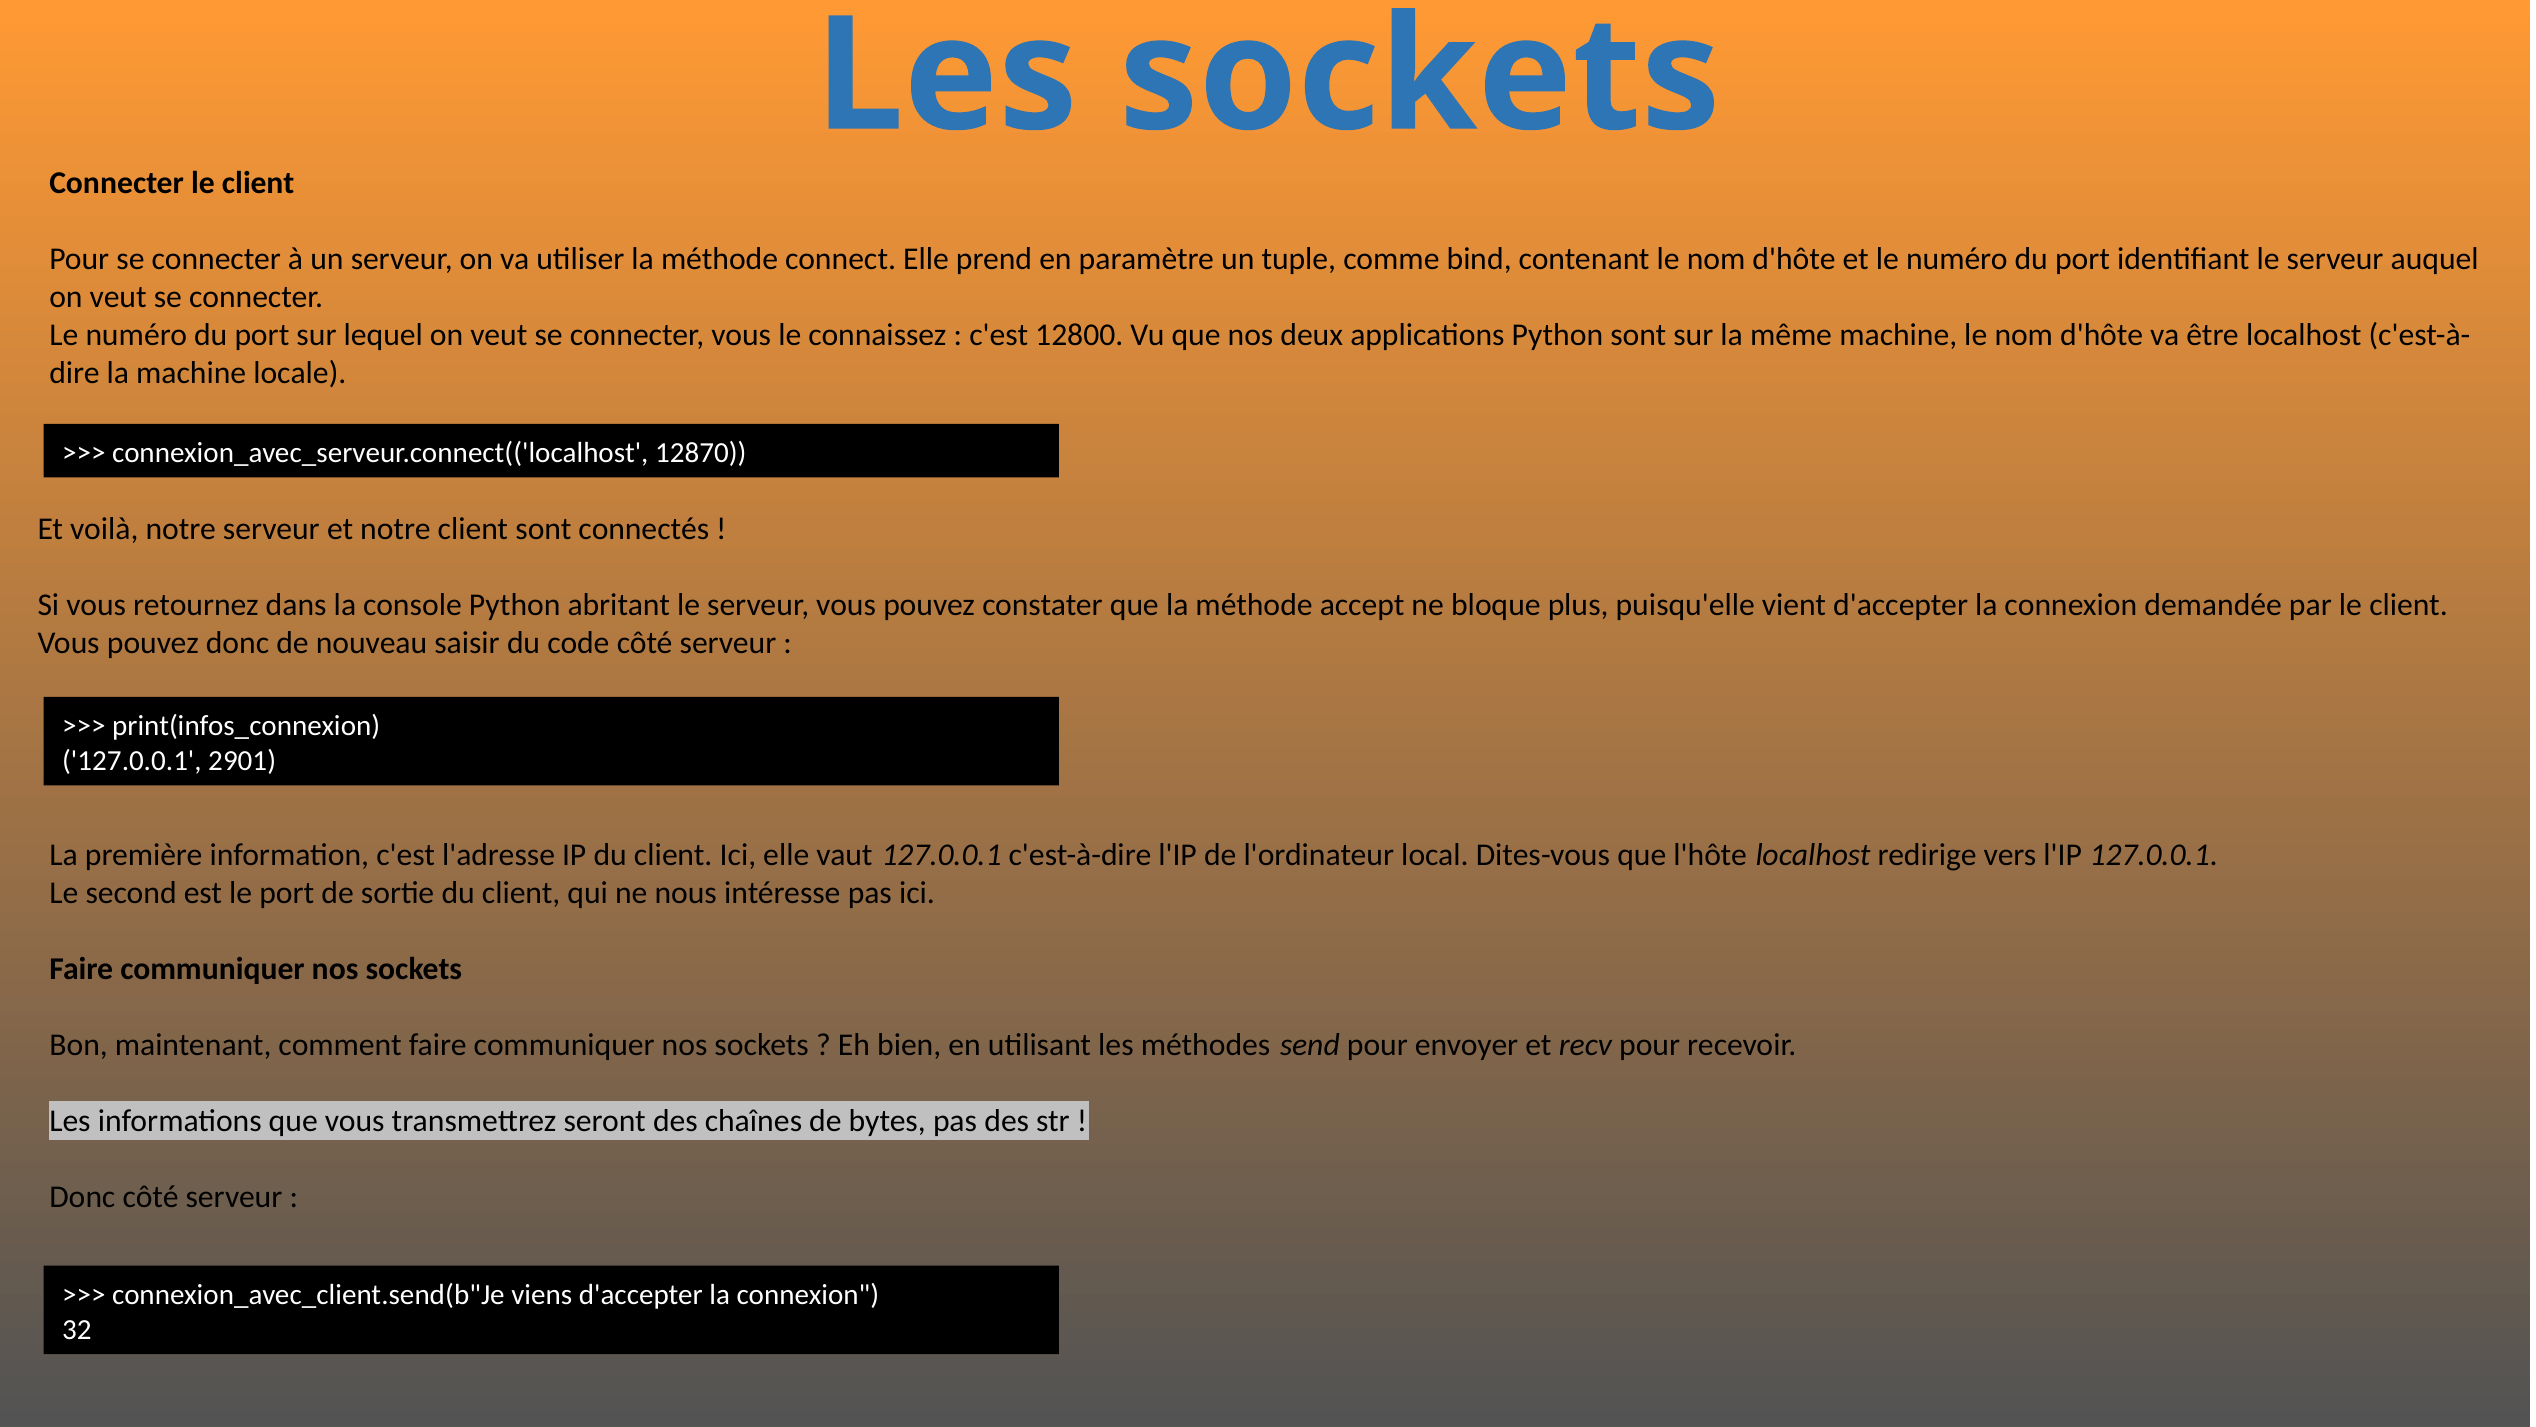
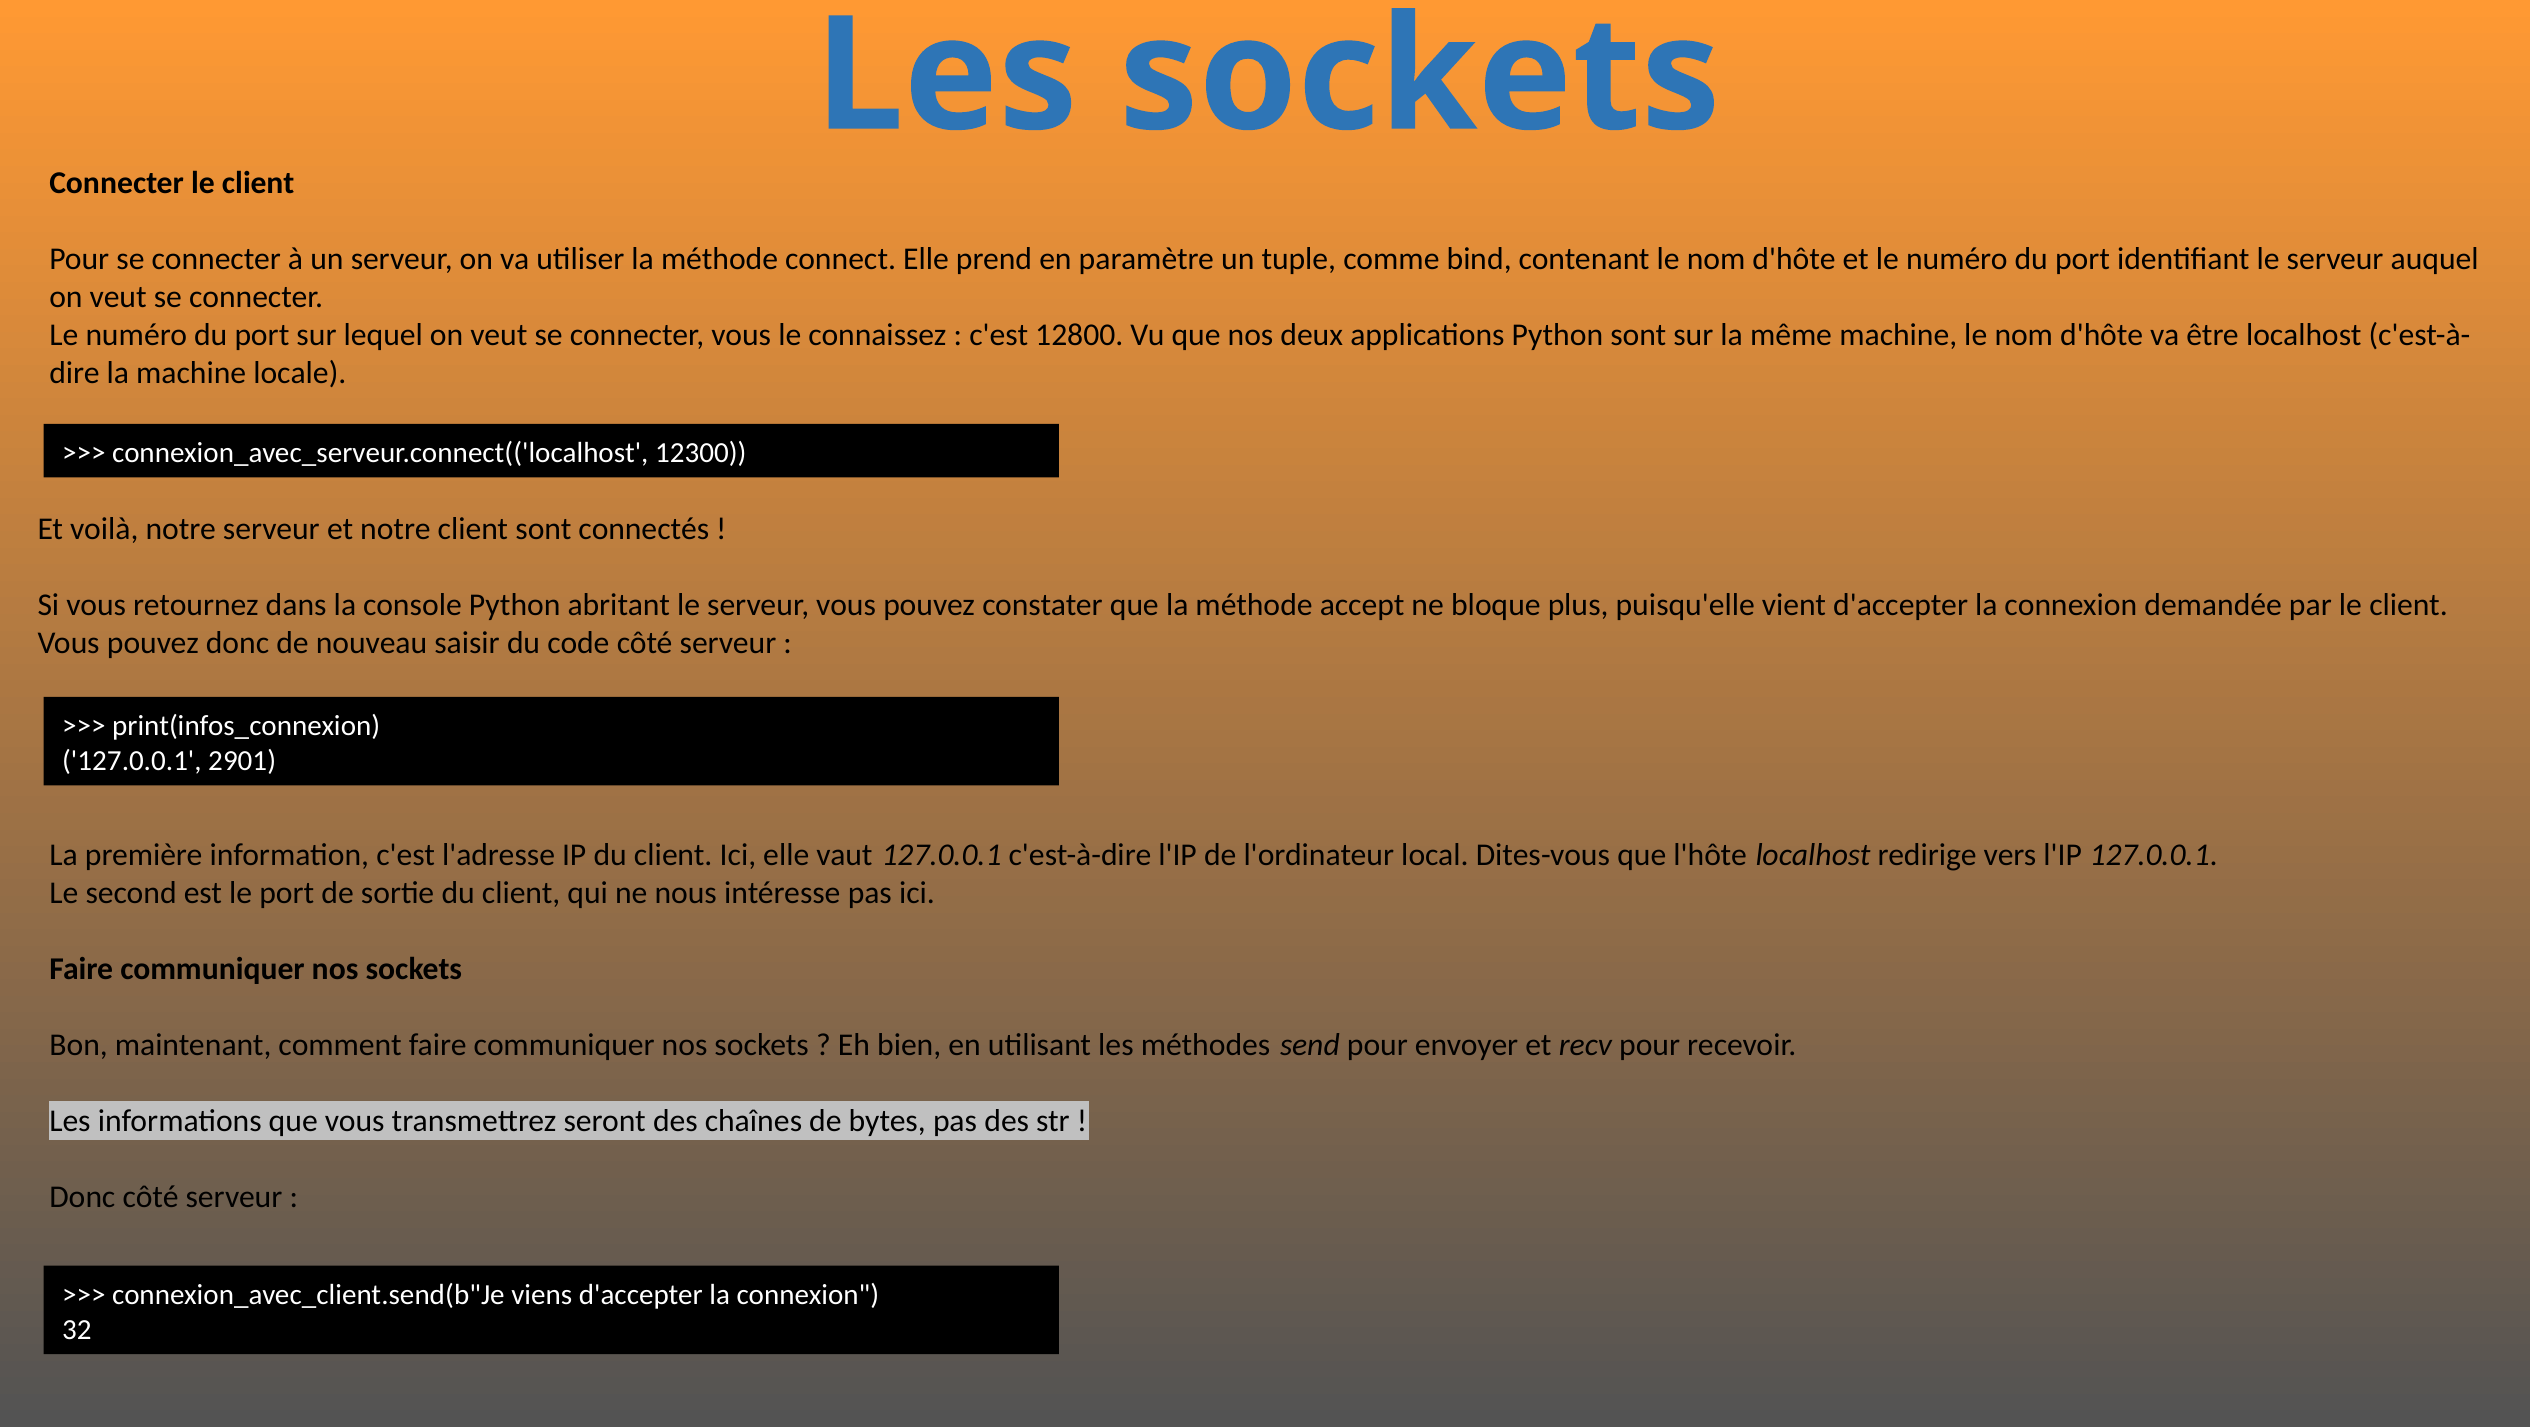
12870: 12870 -> 12300
